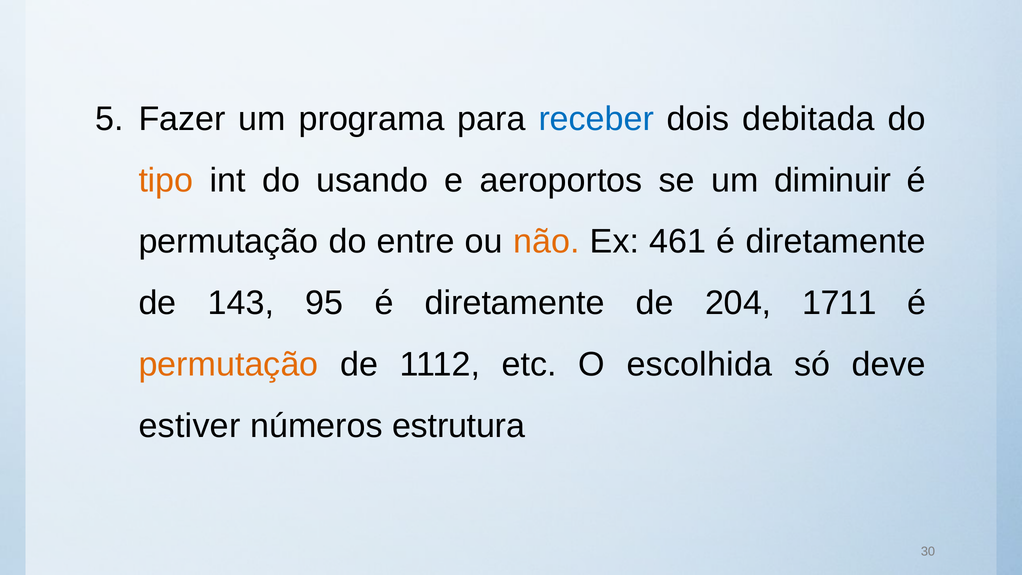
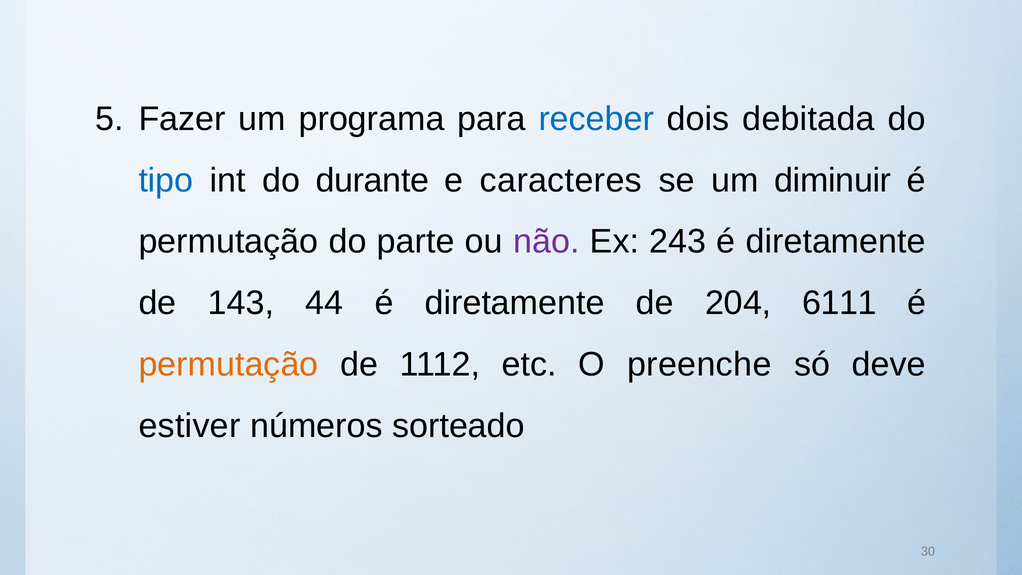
tipo colour: orange -> blue
usando: usando -> durante
aeroportos: aeroportos -> caracteres
entre: entre -> parte
não colour: orange -> purple
461: 461 -> 243
95: 95 -> 44
1711: 1711 -> 6111
escolhida: escolhida -> preenche
estrutura: estrutura -> sorteado
